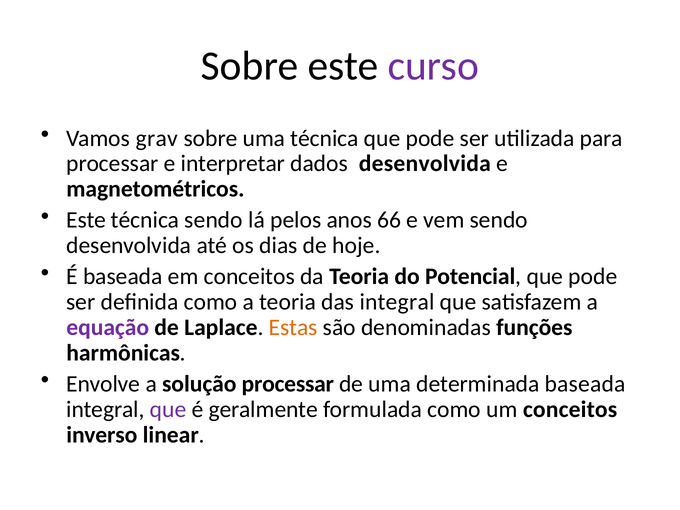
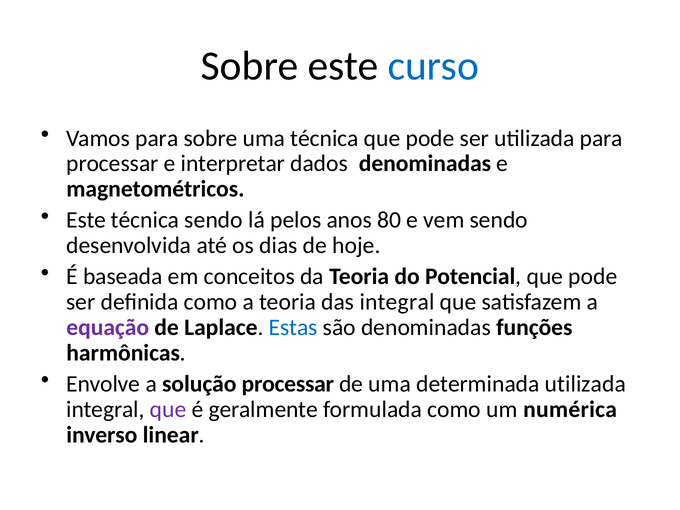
curso colour: purple -> blue
Vamos grav: grav -> para
dados desenvolvida: desenvolvida -> denominadas
66: 66 -> 80
Estas colour: orange -> blue
determinada baseada: baseada -> utilizada
um conceitos: conceitos -> numérica
